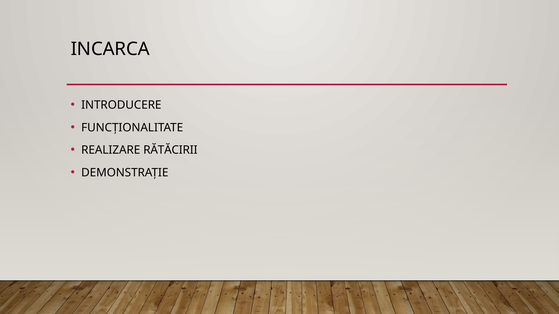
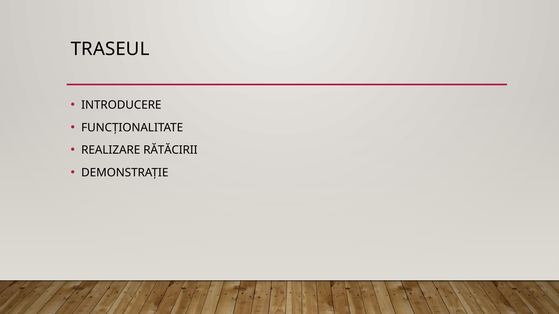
INCARCA: INCARCA -> TRASEUL
